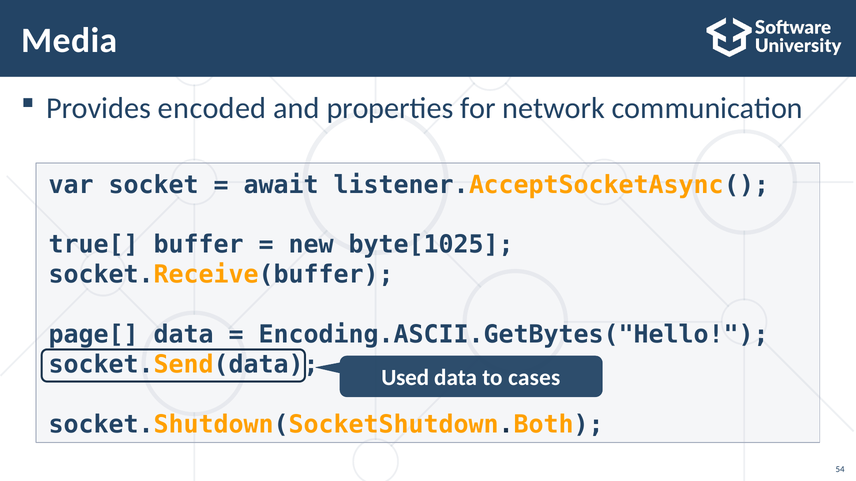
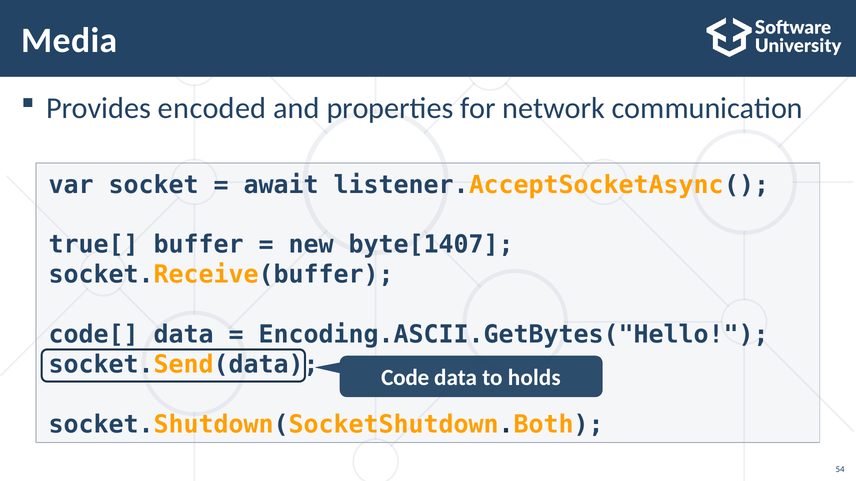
byte[1025: byte[1025 -> byte[1407
page[: page[ -> code[
Used: Used -> Code
cases: cases -> holds
